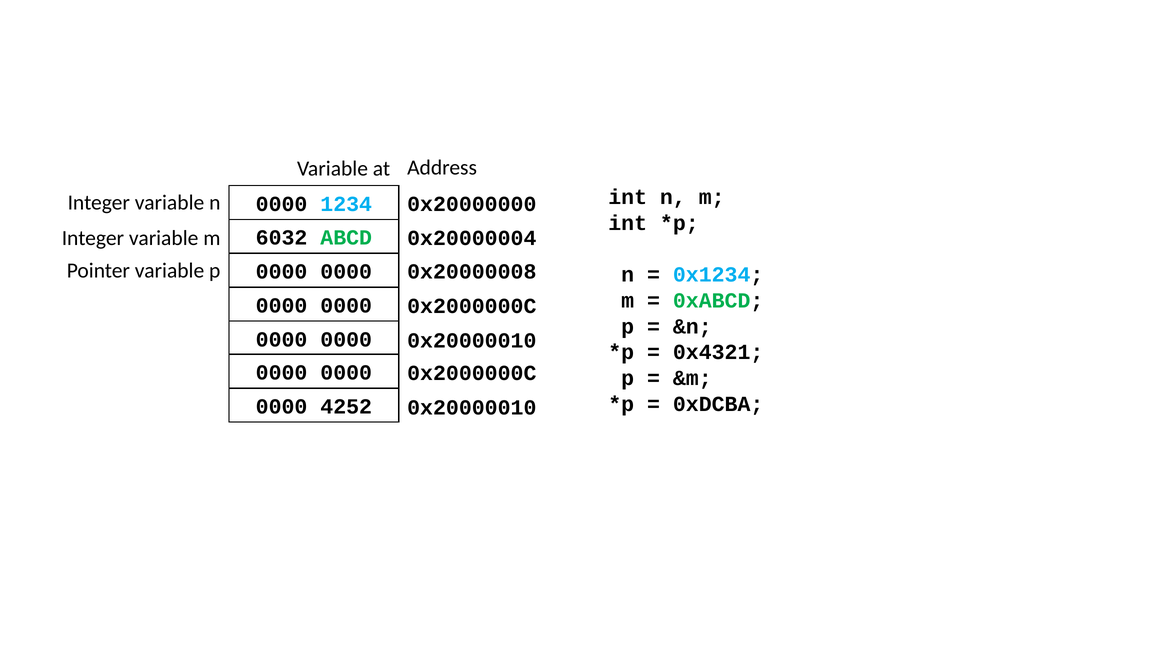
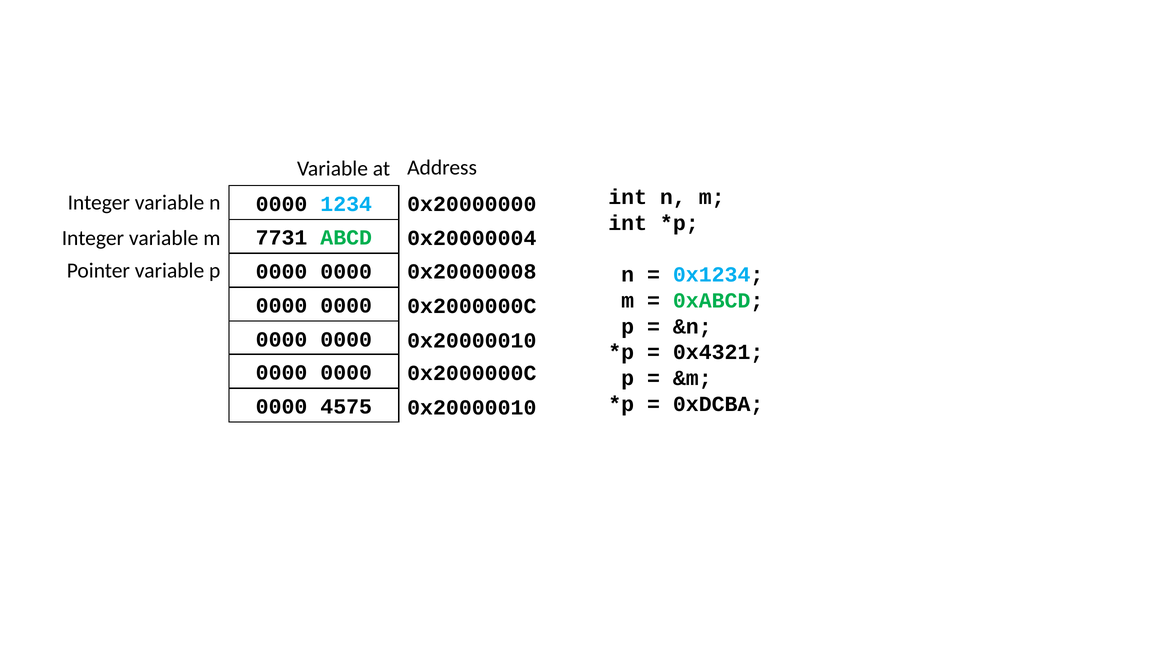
6032: 6032 -> 7731
4252: 4252 -> 4575
